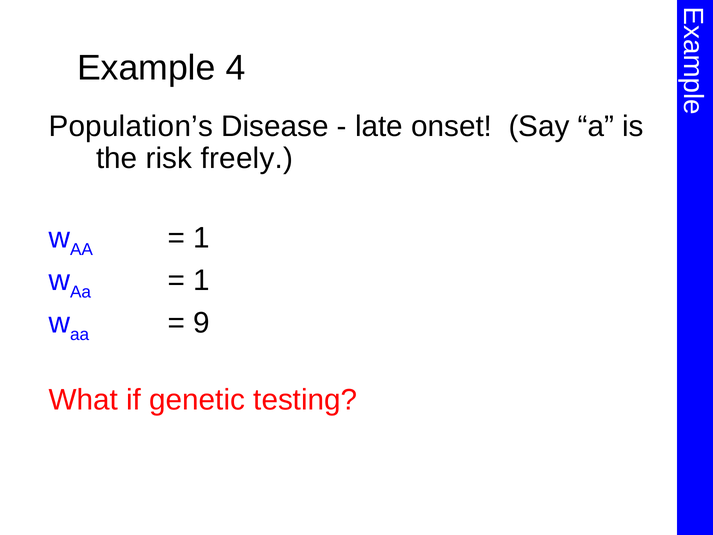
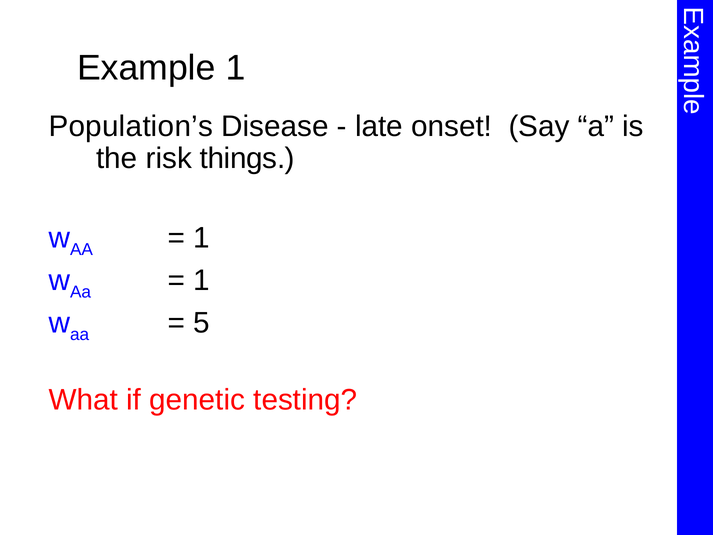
Example 4: 4 -> 1
freely: freely -> things
9: 9 -> 5
